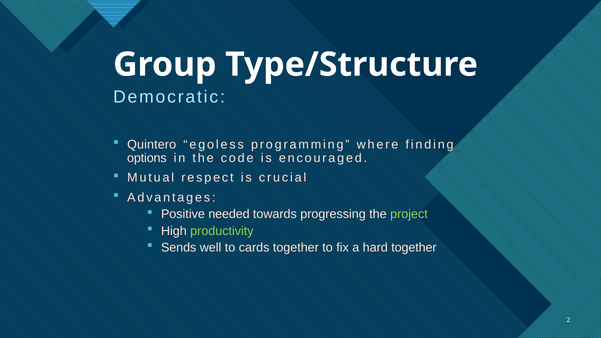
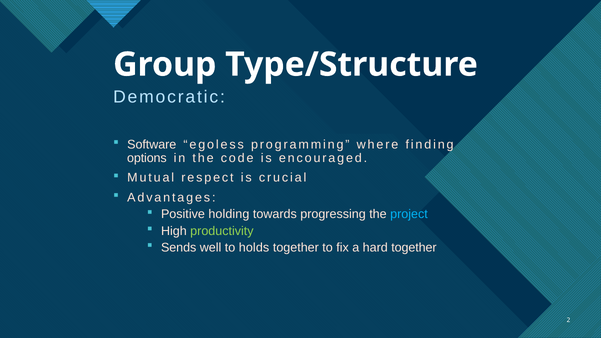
Quintero: Quintero -> Software
needed: needed -> holding
project colour: light green -> light blue
cards: cards -> holds
